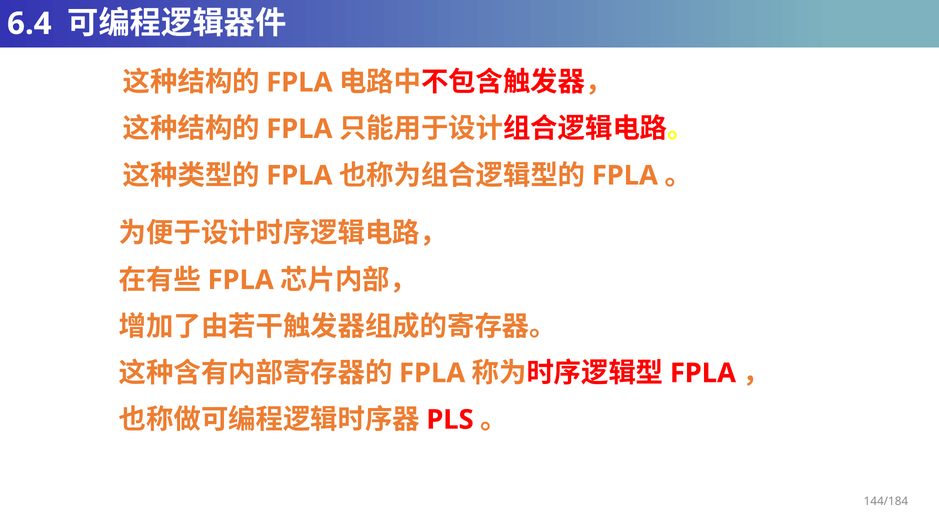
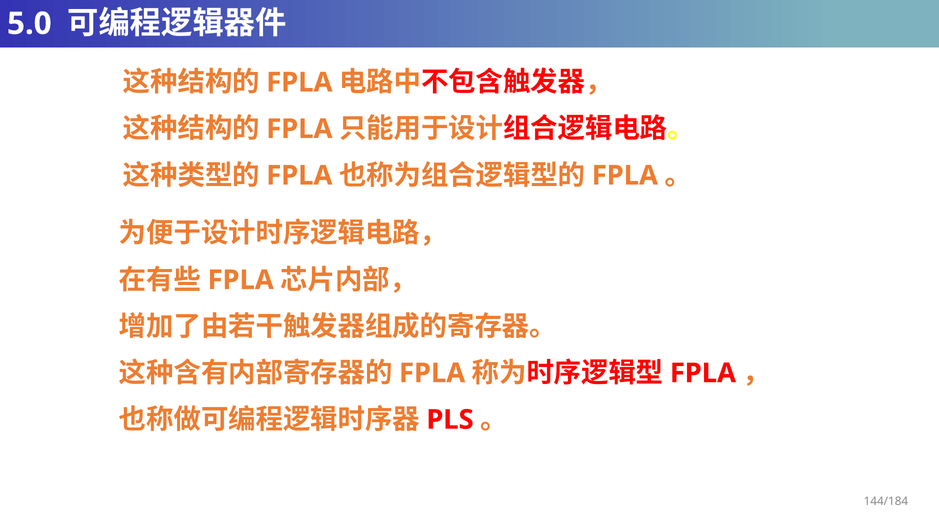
6.4: 6.4 -> 5.0
